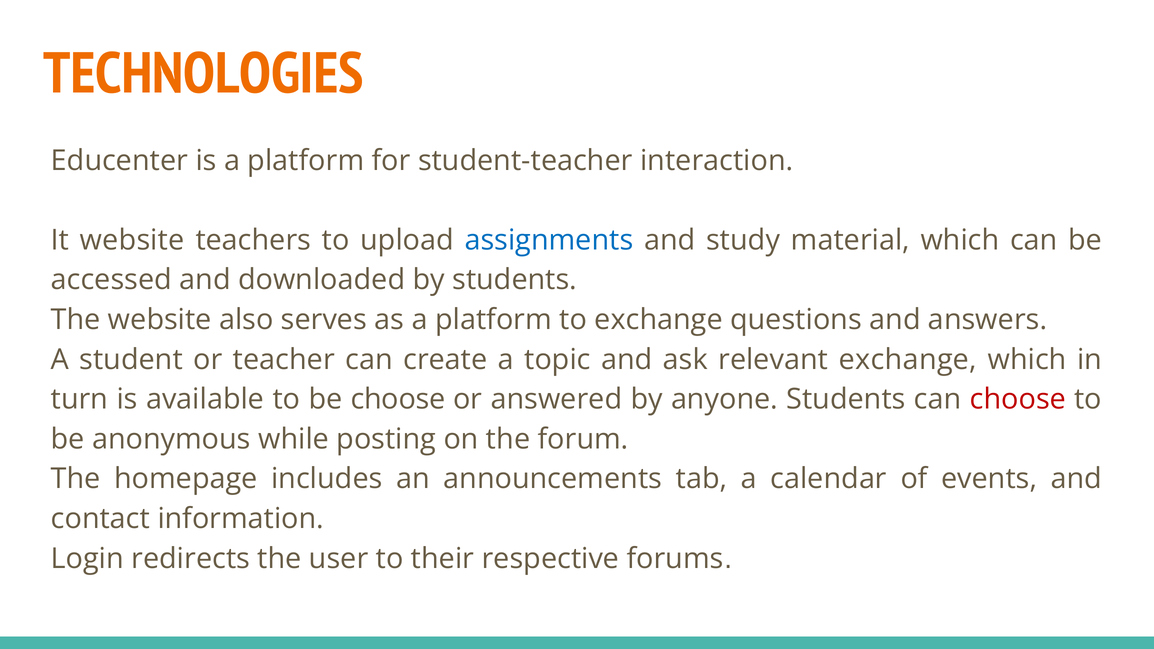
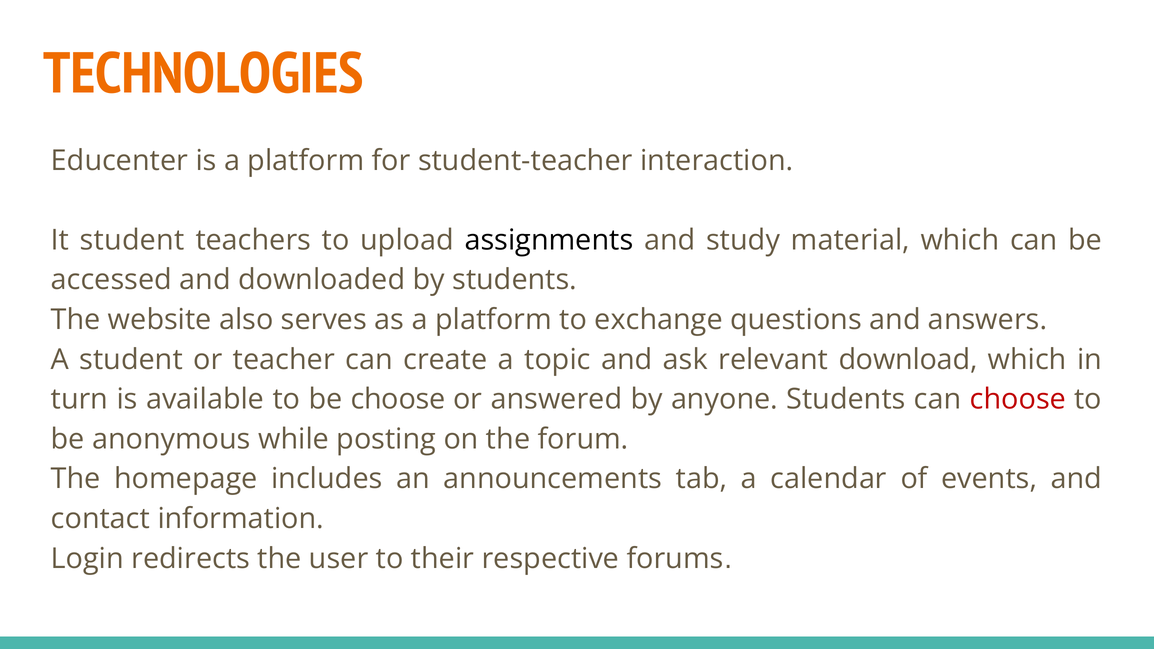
It website: website -> student
assignments colour: blue -> black
relevant exchange: exchange -> download
